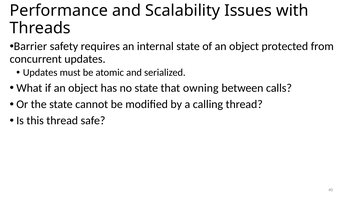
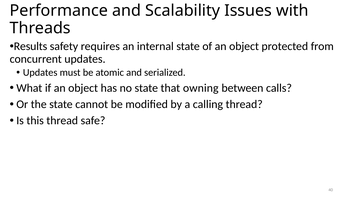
Barrier: Barrier -> Results
